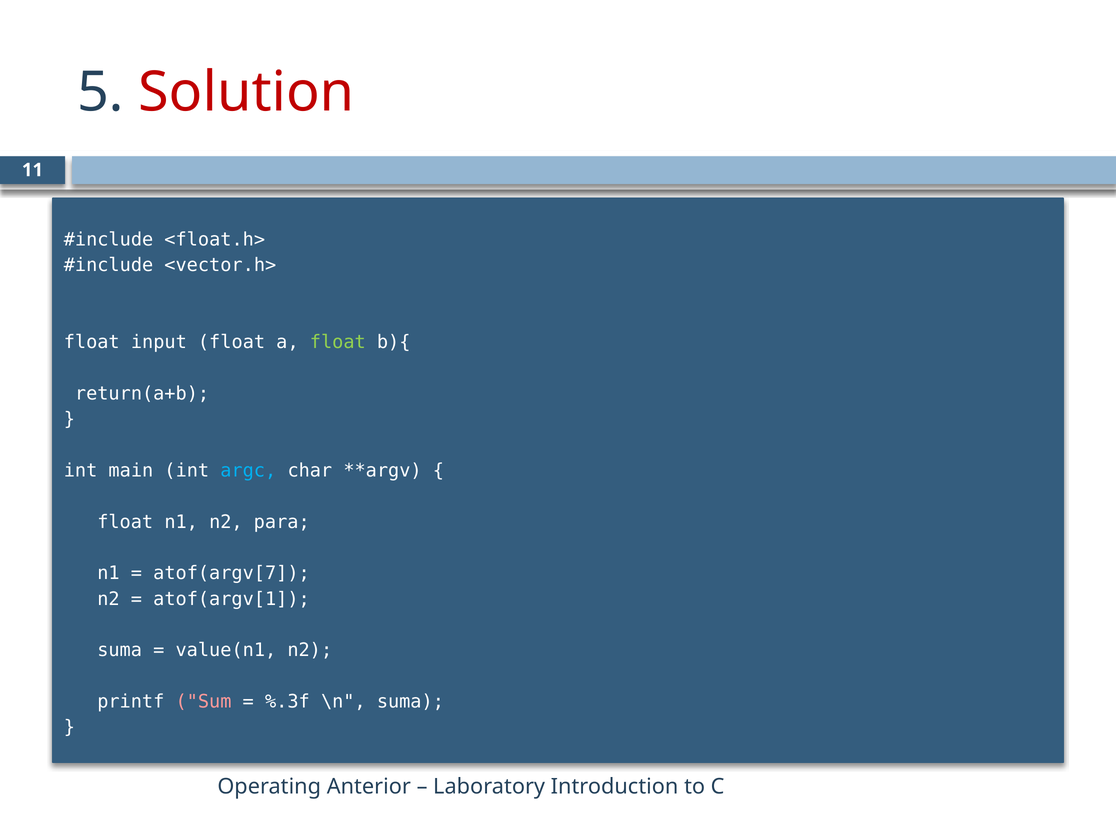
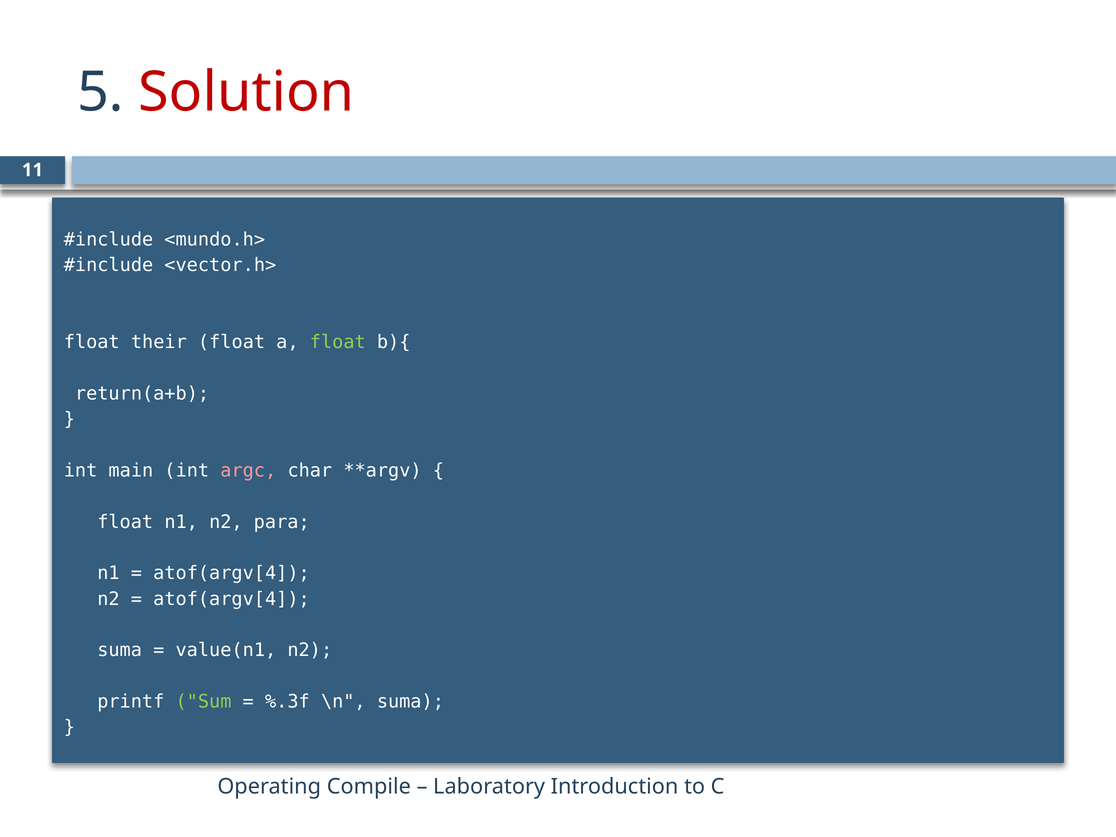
<float.h>: <float.h> -> <mundo.h>
input: input -> their
argc colour: light blue -> pink
atof(argv[7 at (231, 573): atof(argv[7 -> atof(argv[4
atof(argv[1 at (231, 599): atof(argv[1 -> atof(argv[4
Sum colour: pink -> light green
Anterior: Anterior -> Compile
